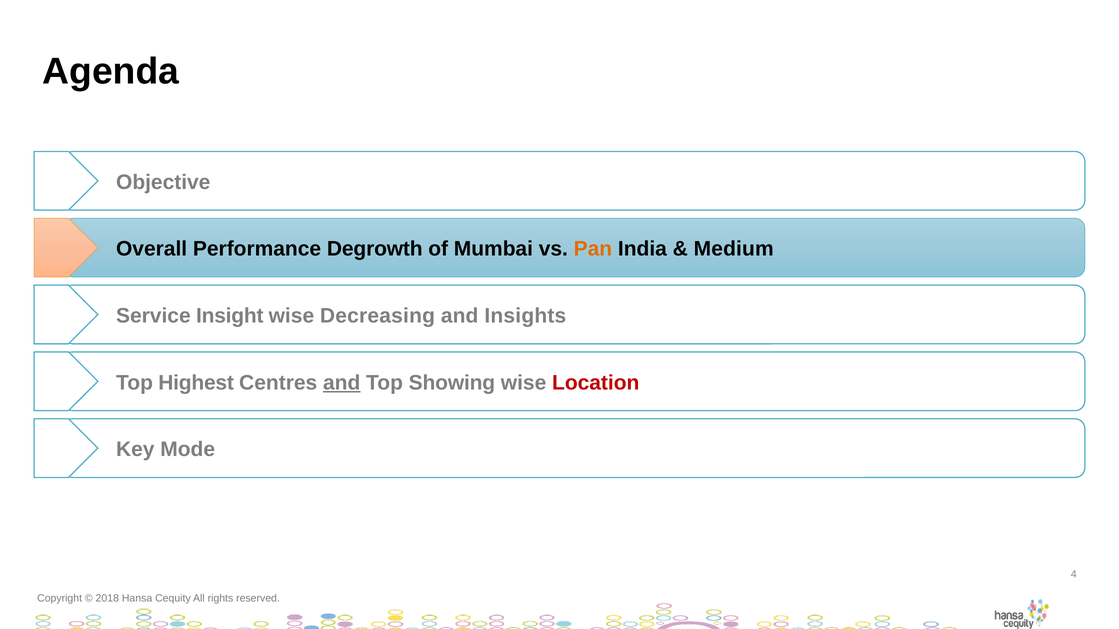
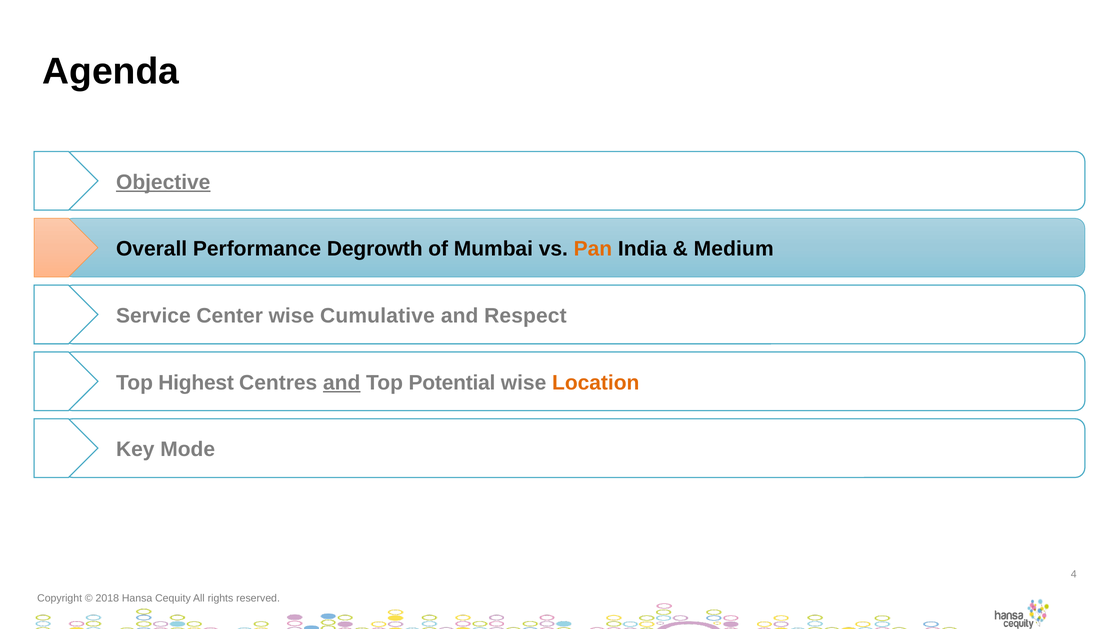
Objective underline: none -> present
Insight: Insight -> Center
Decreasing: Decreasing -> Cumulative
Insights: Insights -> Respect
Showing: Showing -> Potential
Location colour: red -> orange
